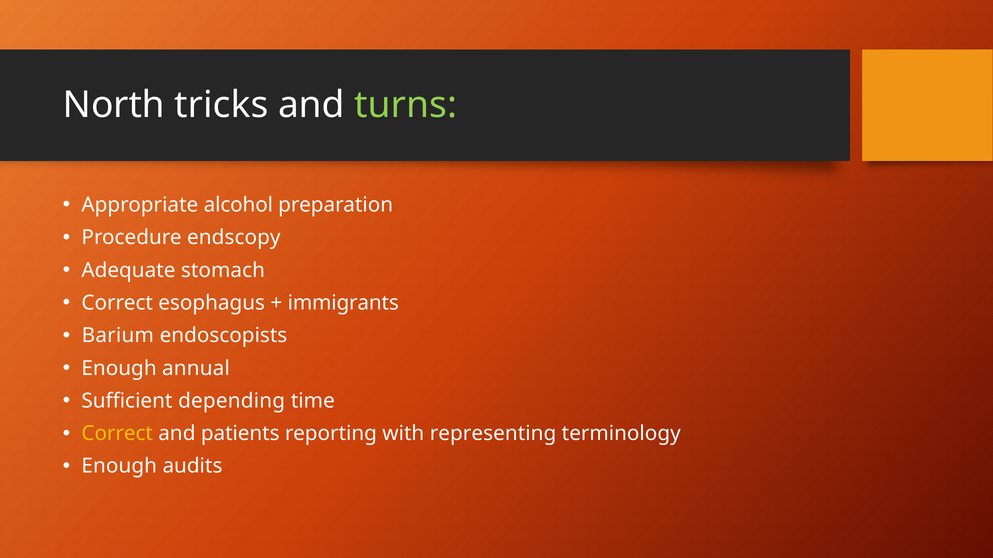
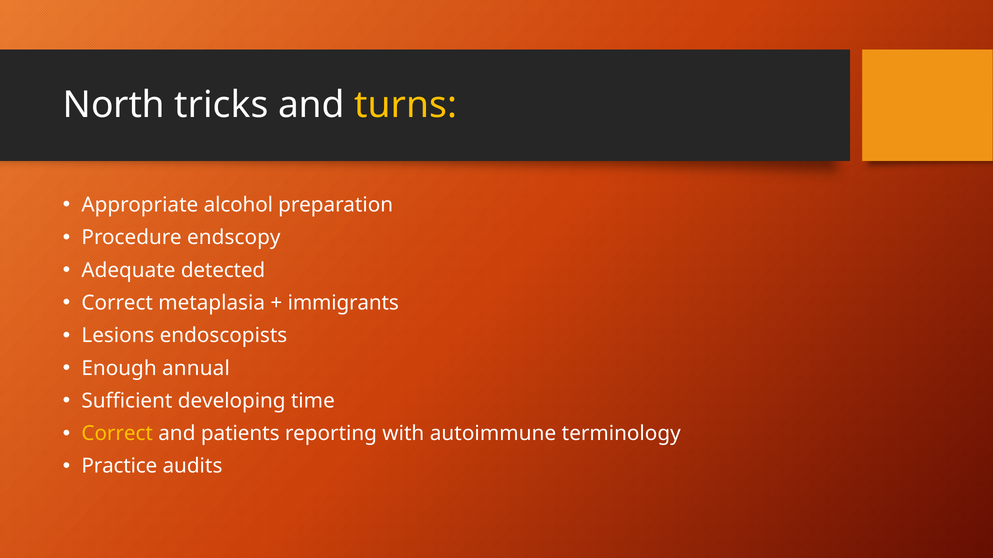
turns colour: light green -> yellow
stomach: stomach -> detected
esophagus: esophagus -> metaplasia
Barium: Barium -> Lesions
depending: depending -> developing
representing: representing -> autoimmune
Enough at (119, 467): Enough -> Practice
